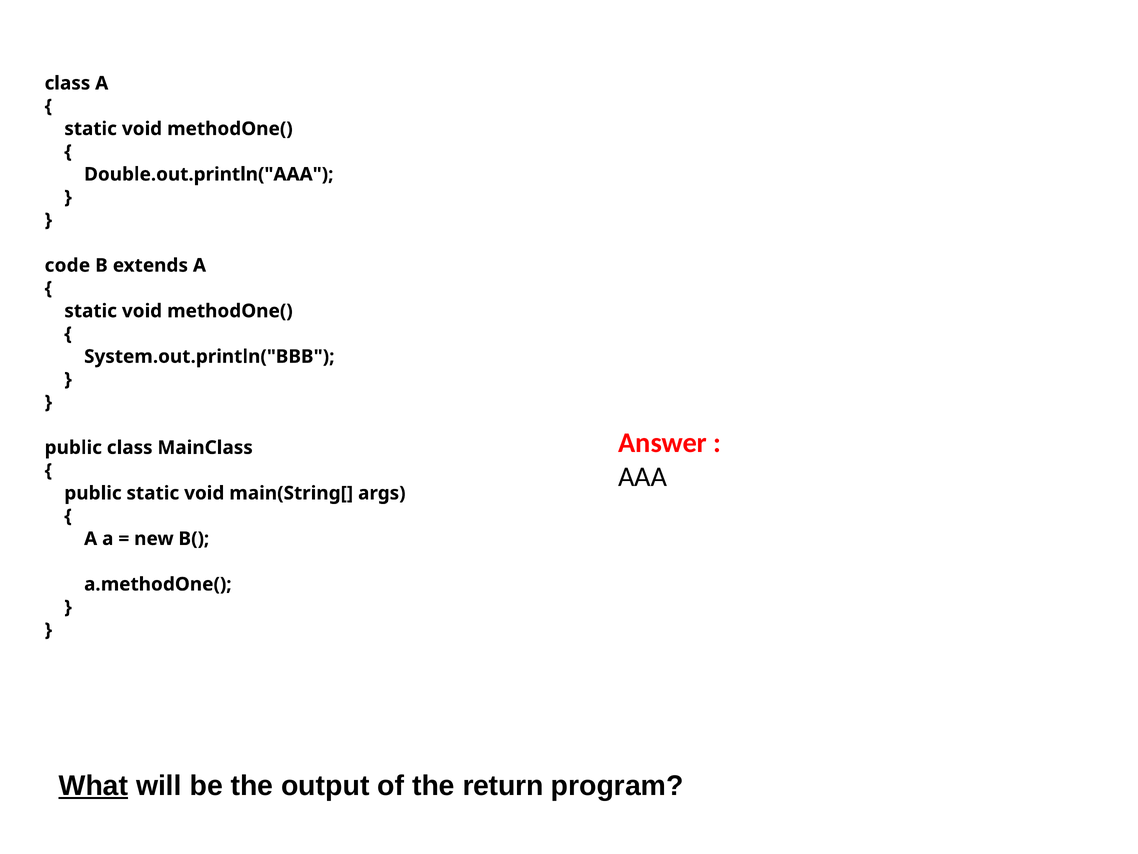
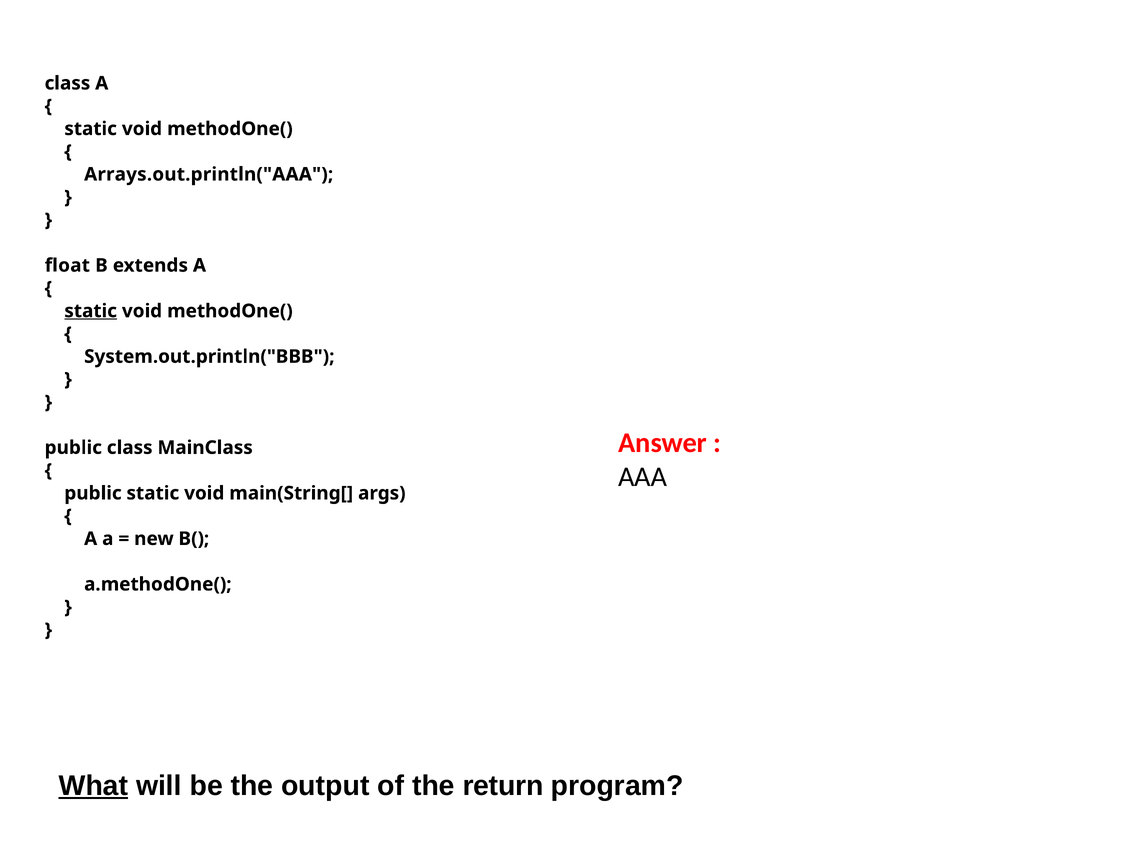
Double.out.println("AAA: Double.out.println("AAA -> Arrays.out.println("AAA
code: code -> float
static at (91, 311) underline: none -> present
